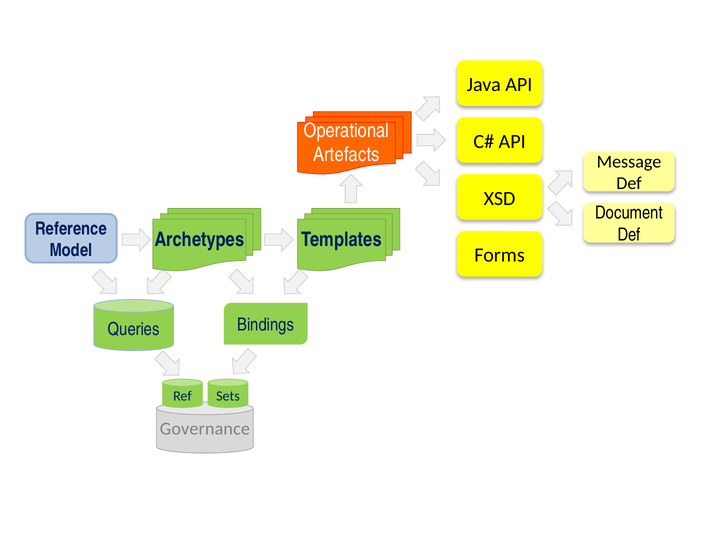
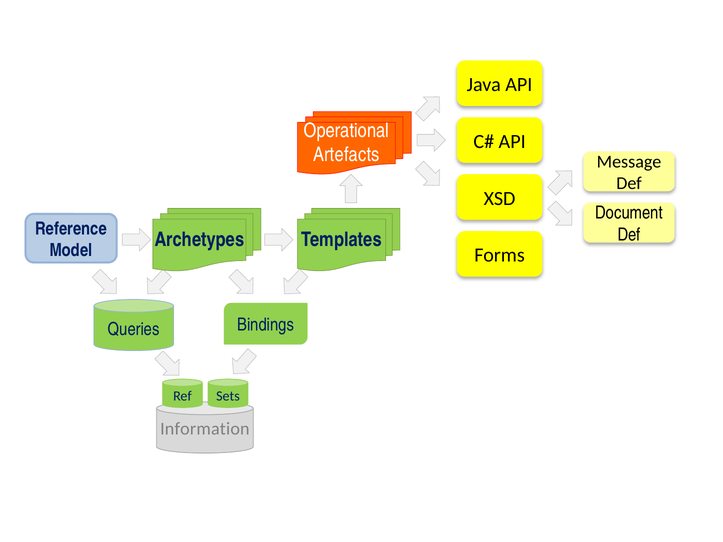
Governance: Governance -> Information
